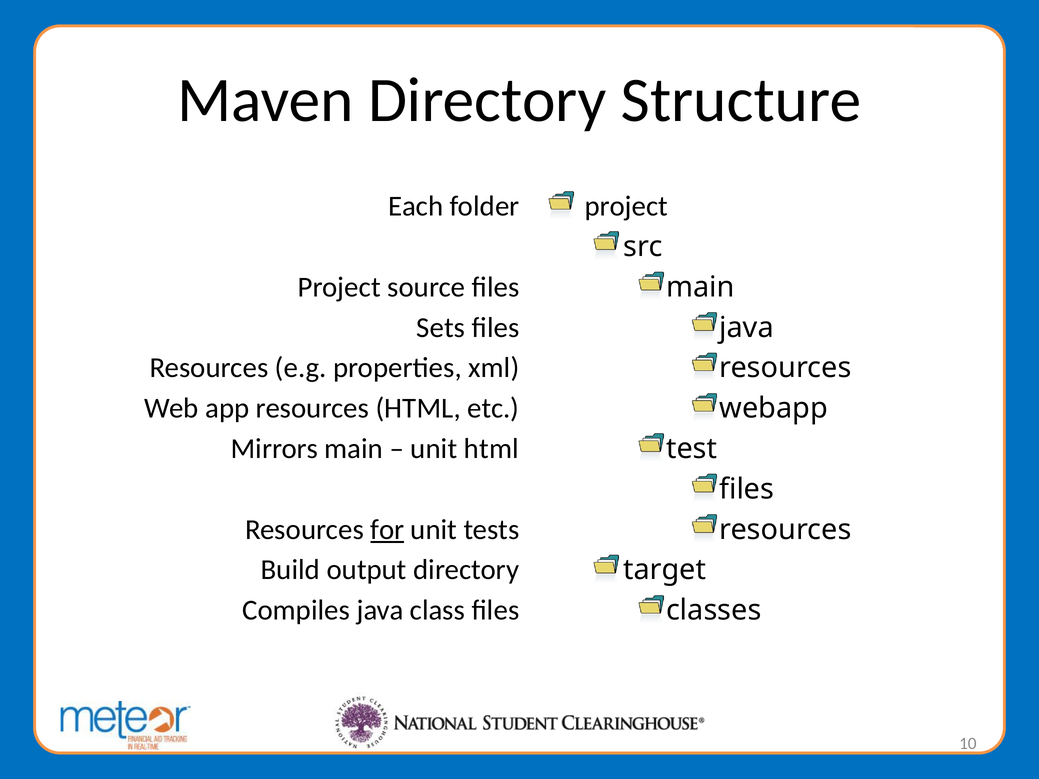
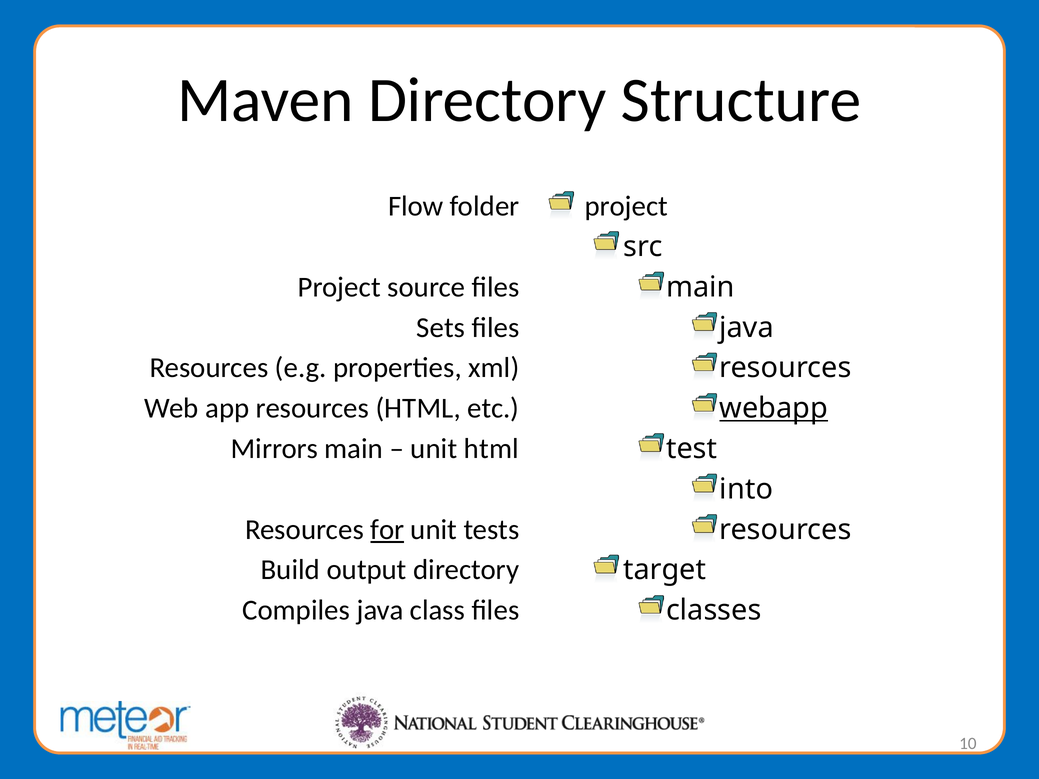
Each: Each -> Flow
webapp underline: none -> present
files at (747, 489): files -> into
